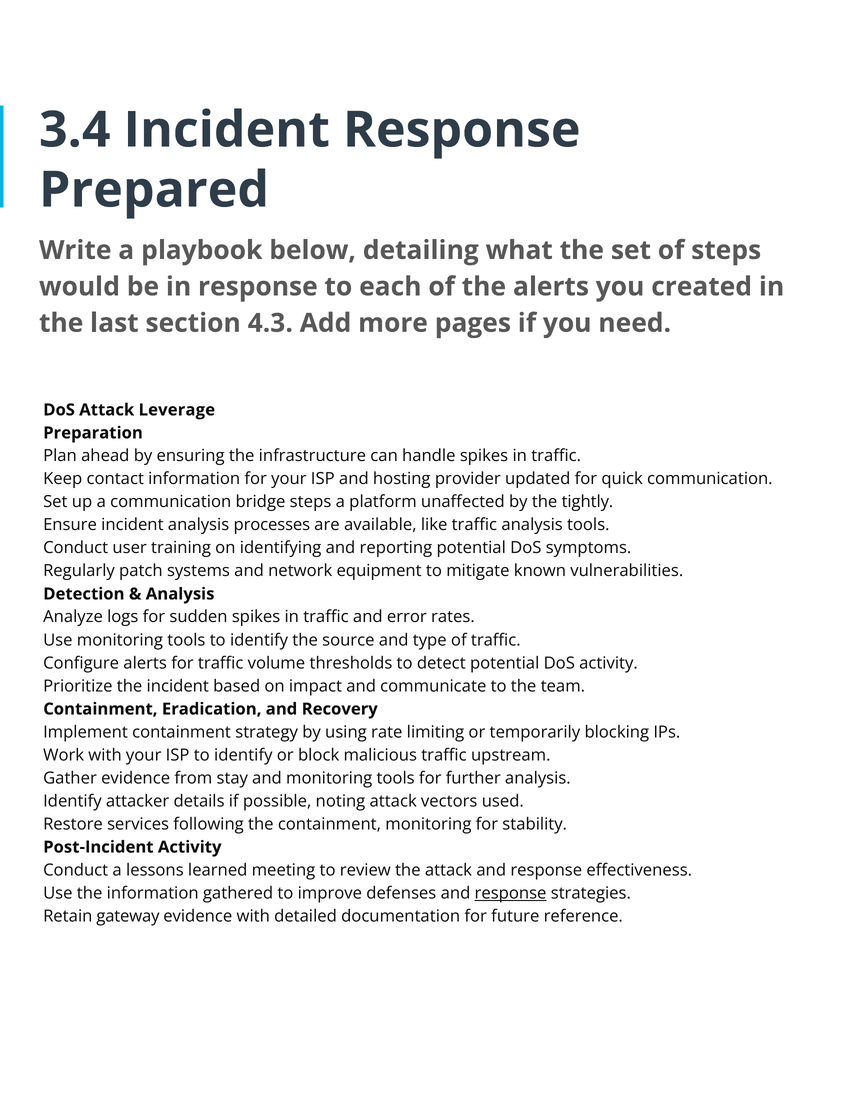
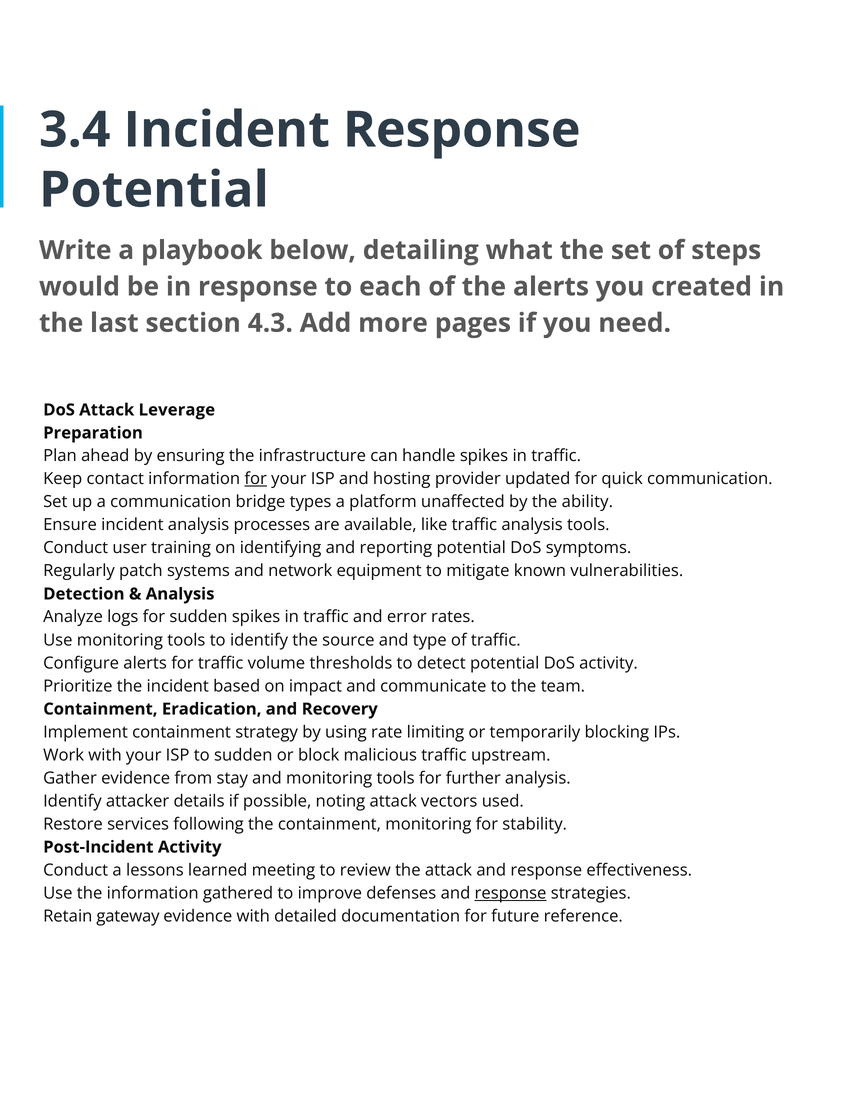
Prepared at (154, 190): Prepared -> Potential
for at (256, 479) underline: none -> present
bridge steps: steps -> types
tightly: tightly -> ability
ISP to identify: identify -> sudden
